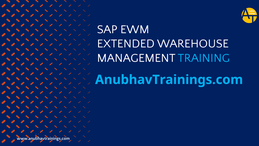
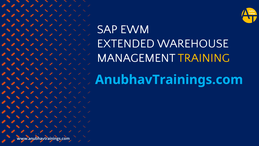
TRAINING colour: light blue -> yellow
